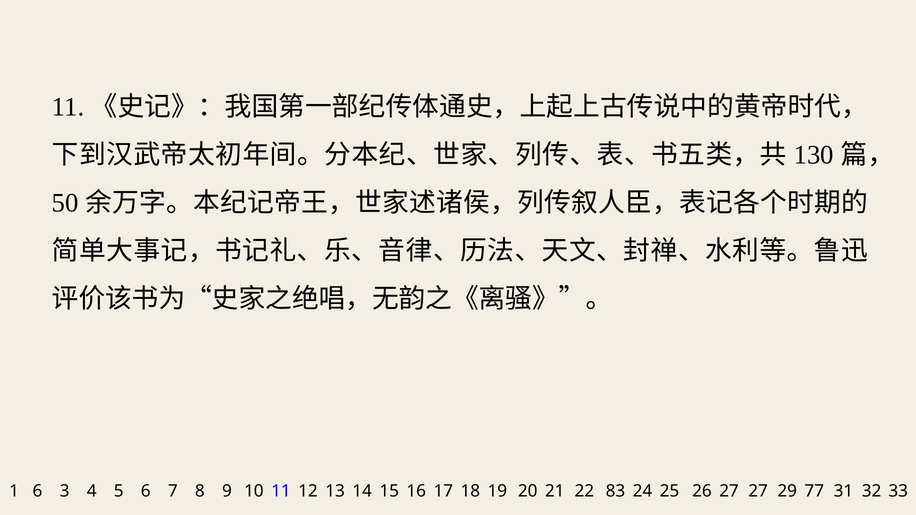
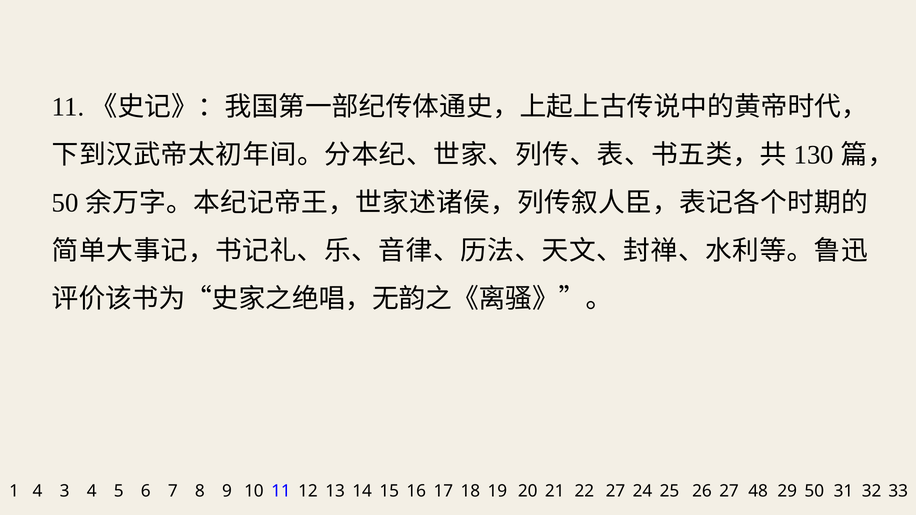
1 6: 6 -> 4
20 83: 83 -> 27
25 27: 27 -> 48
29 77: 77 -> 50
